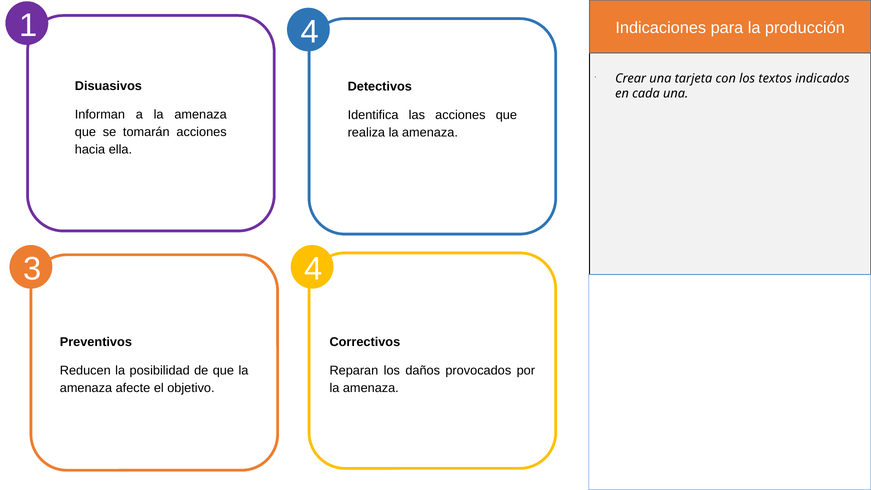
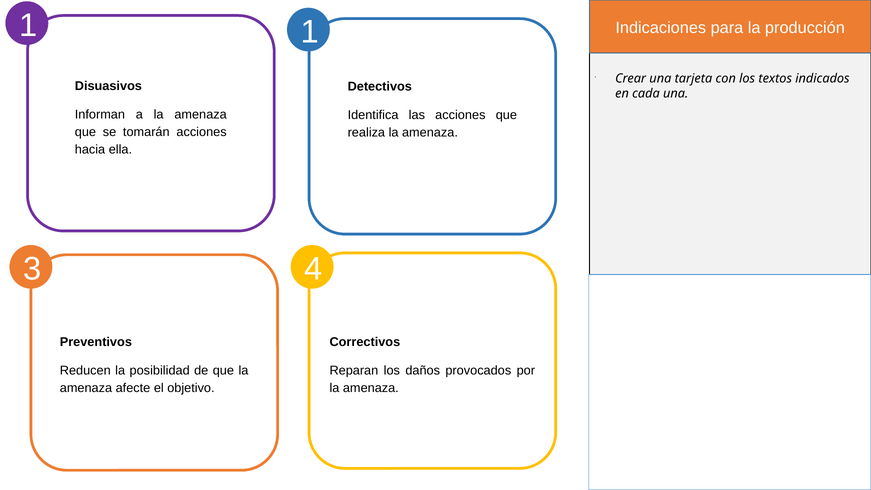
1 4: 4 -> 1
